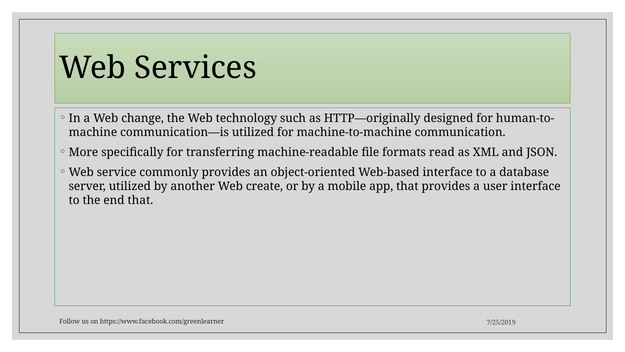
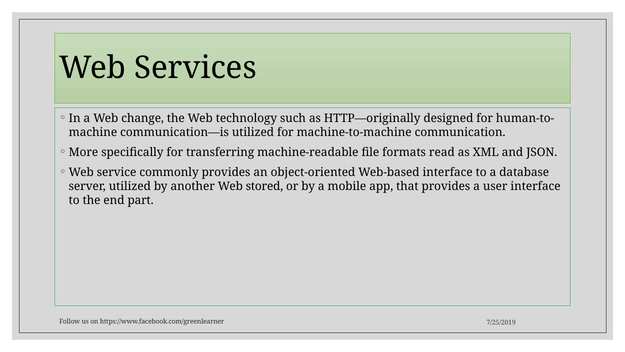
create: create -> stored
end that: that -> part
